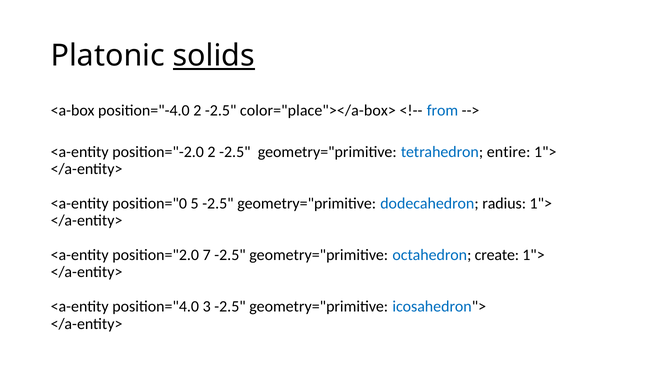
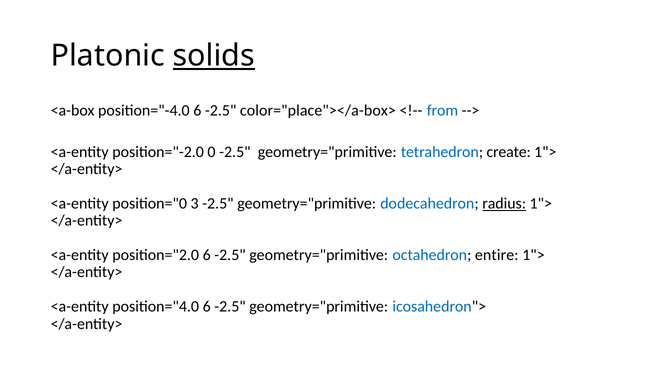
position="-4.0 2: 2 -> 6
position="-2.0 2: 2 -> 0
entire: entire -> create
5: 5 -> 3
radius underline: none -> present
position="2.0 7: 7 -> 6
create: create -> entire
position="4.0 3: 3 -> 6
